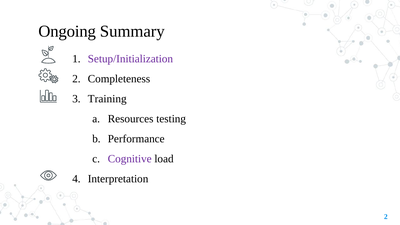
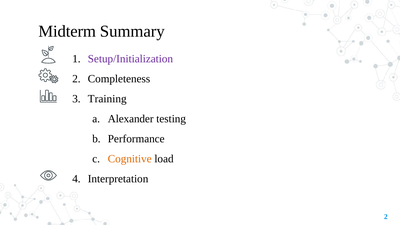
Ongoing: Ongoing -> Midterm
Resources: Resources -> Alexander
Cognitive colour: purple -> orange
